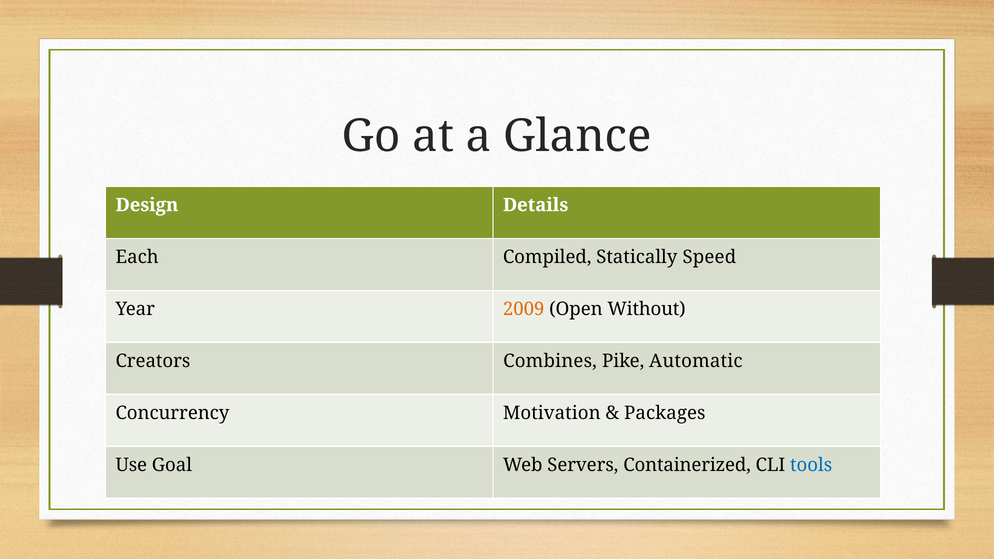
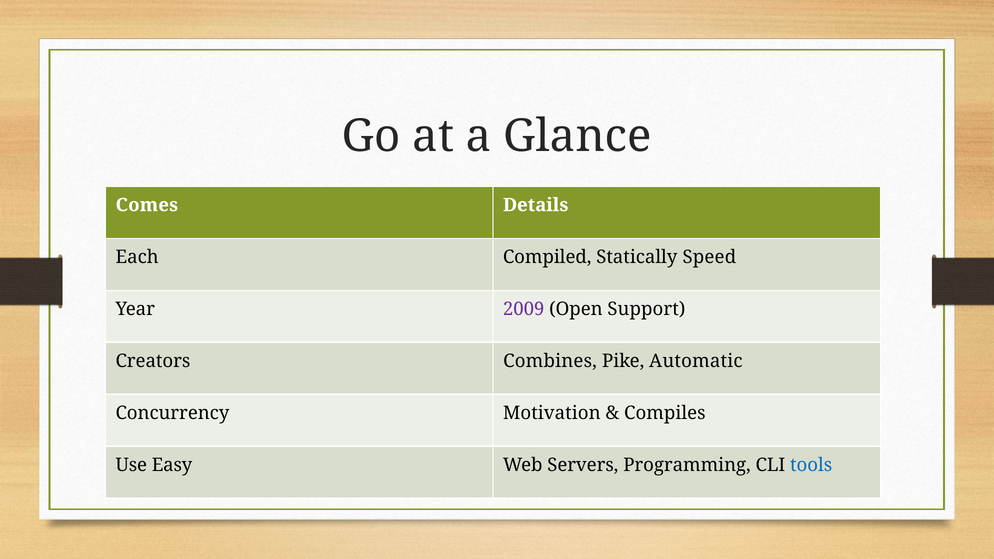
Design: Design -> Comes
2009 colour: orange -> purple
Without: Without -> Support
Packages: Packages -> Compiles
Goal: Goal -> Easy
Containerized: Containerized -> Programming
